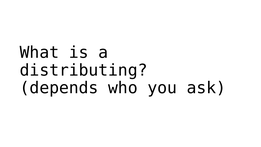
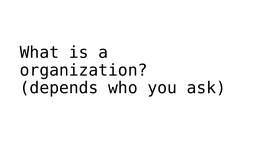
distributing: distributing -> organization
